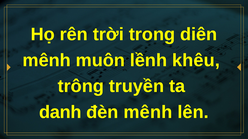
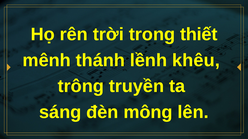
diên: diên -> thiết
muôn: muôn -> thánh
danh: danh -> sáng
đèn mênh: mênh -> mông
